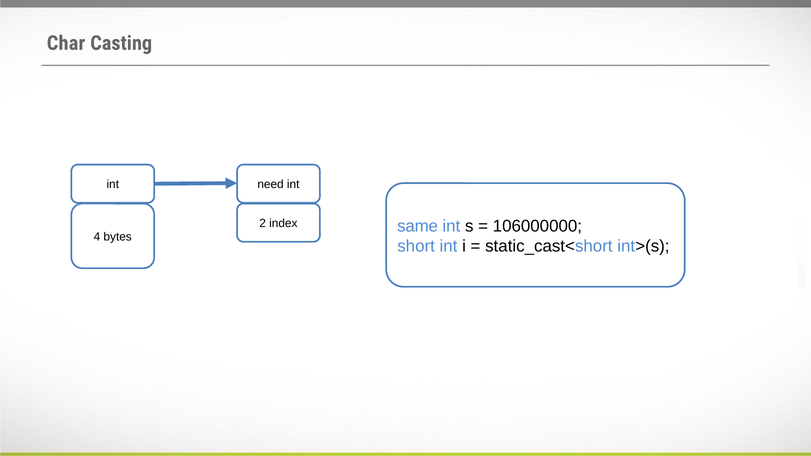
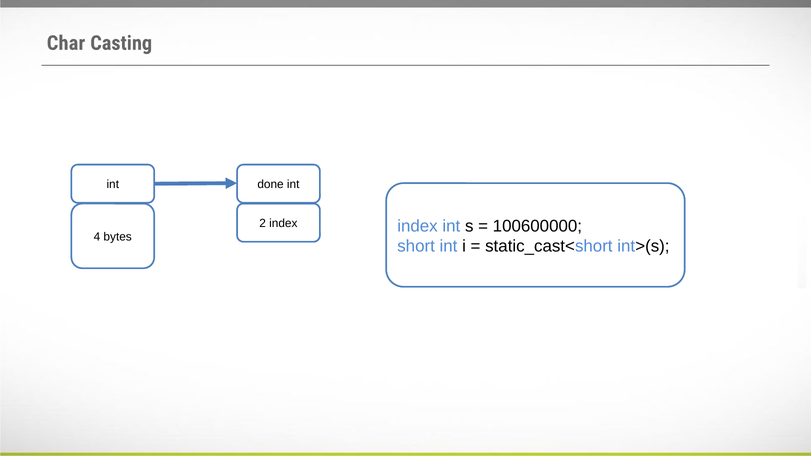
need: need -> done
same at (418, 226): same -> index
106000000: 106000000 -> 100600000
